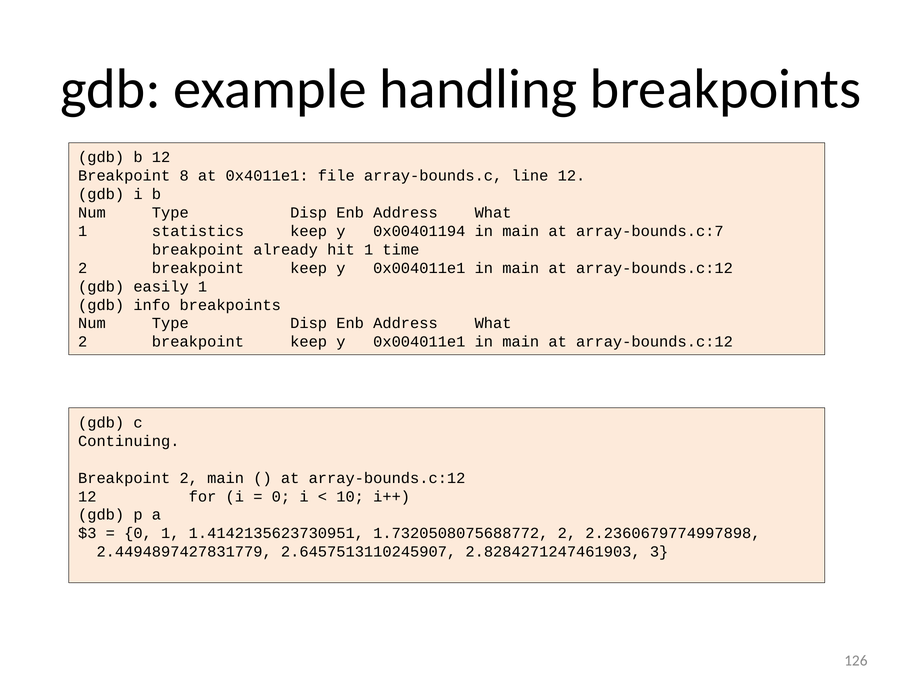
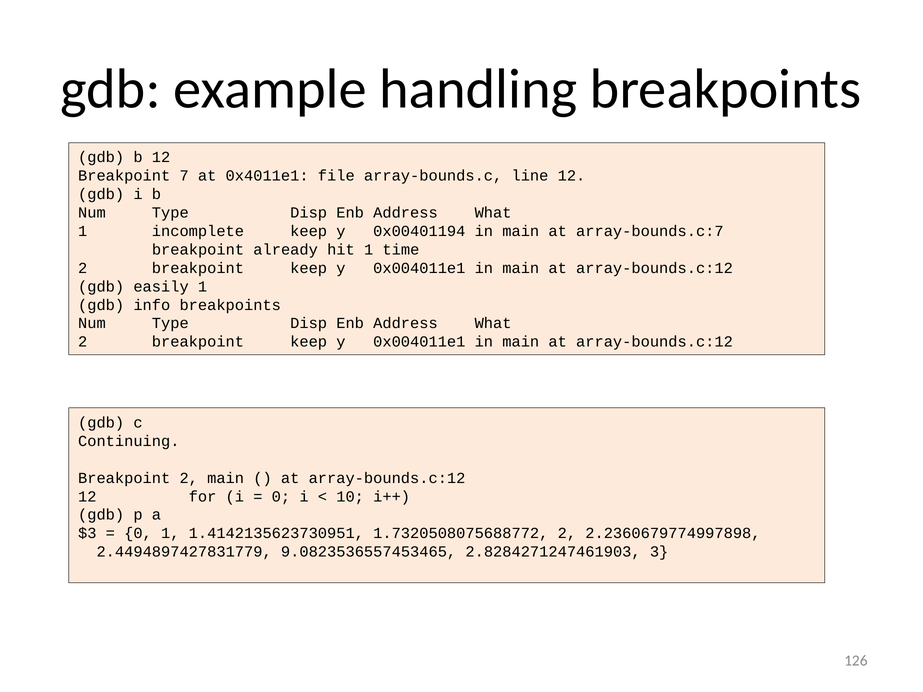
8: 8 -> 7
statistics: statistics -> incomplete
2.6457513110245907: 2.6457513110245907 -> 9.0823536557453465
